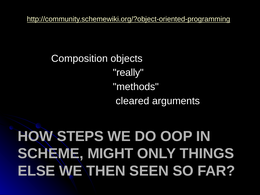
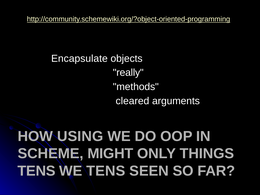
Composition: Composition -> Encapsulate
STEPS: STEPS -> USING
ELSE at (36, 171): ELSE -> TENS
WE THEN: THEN -> TENS
